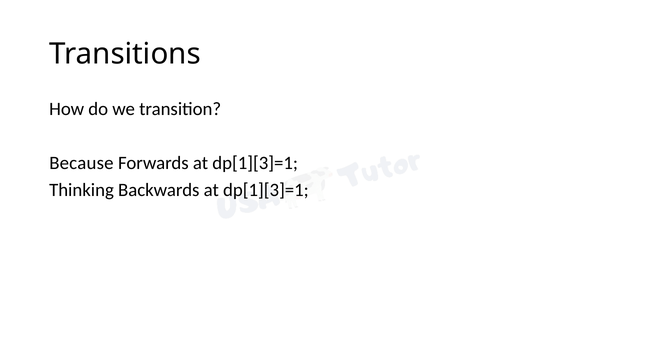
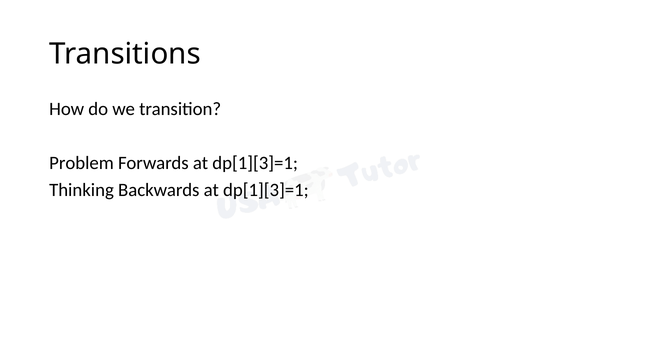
Because: Because -> Problem
